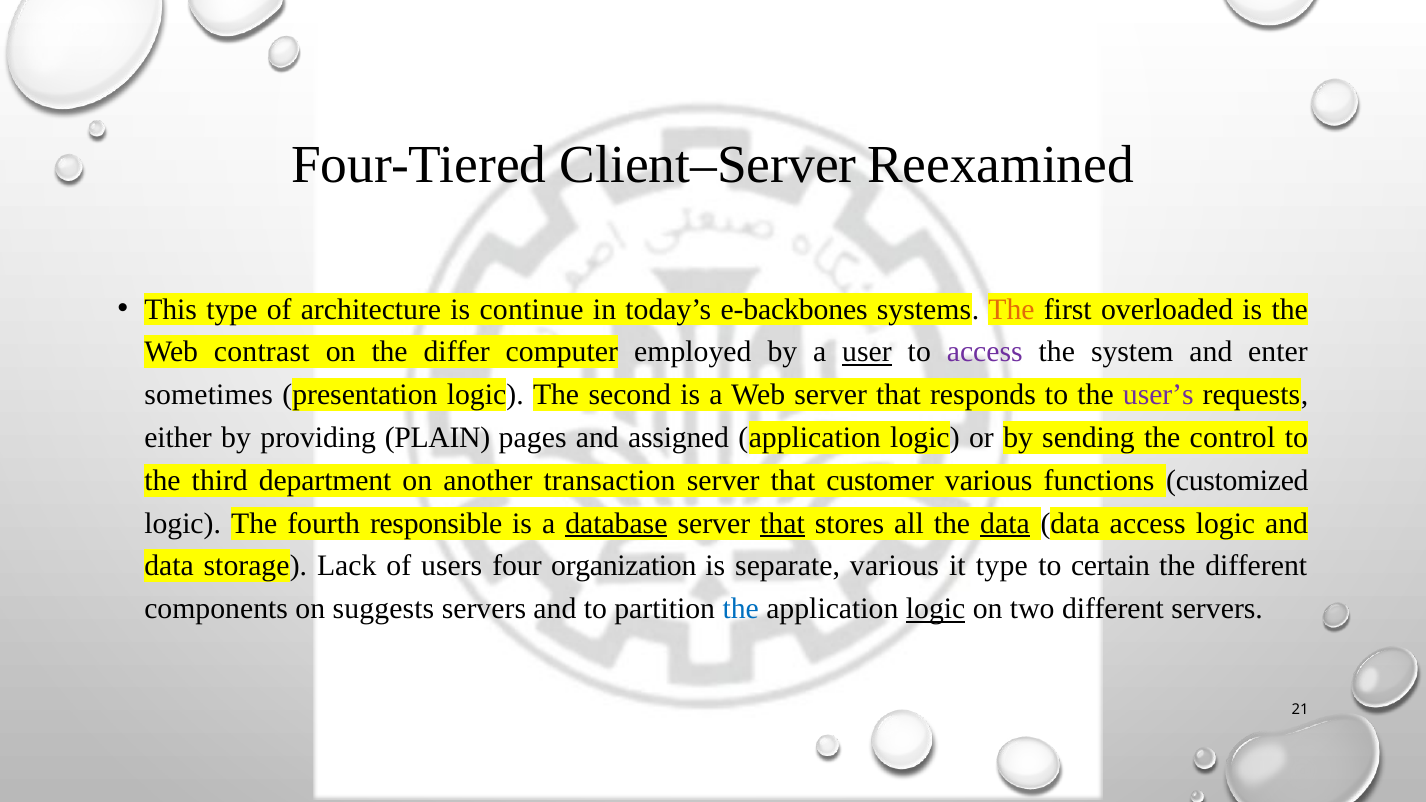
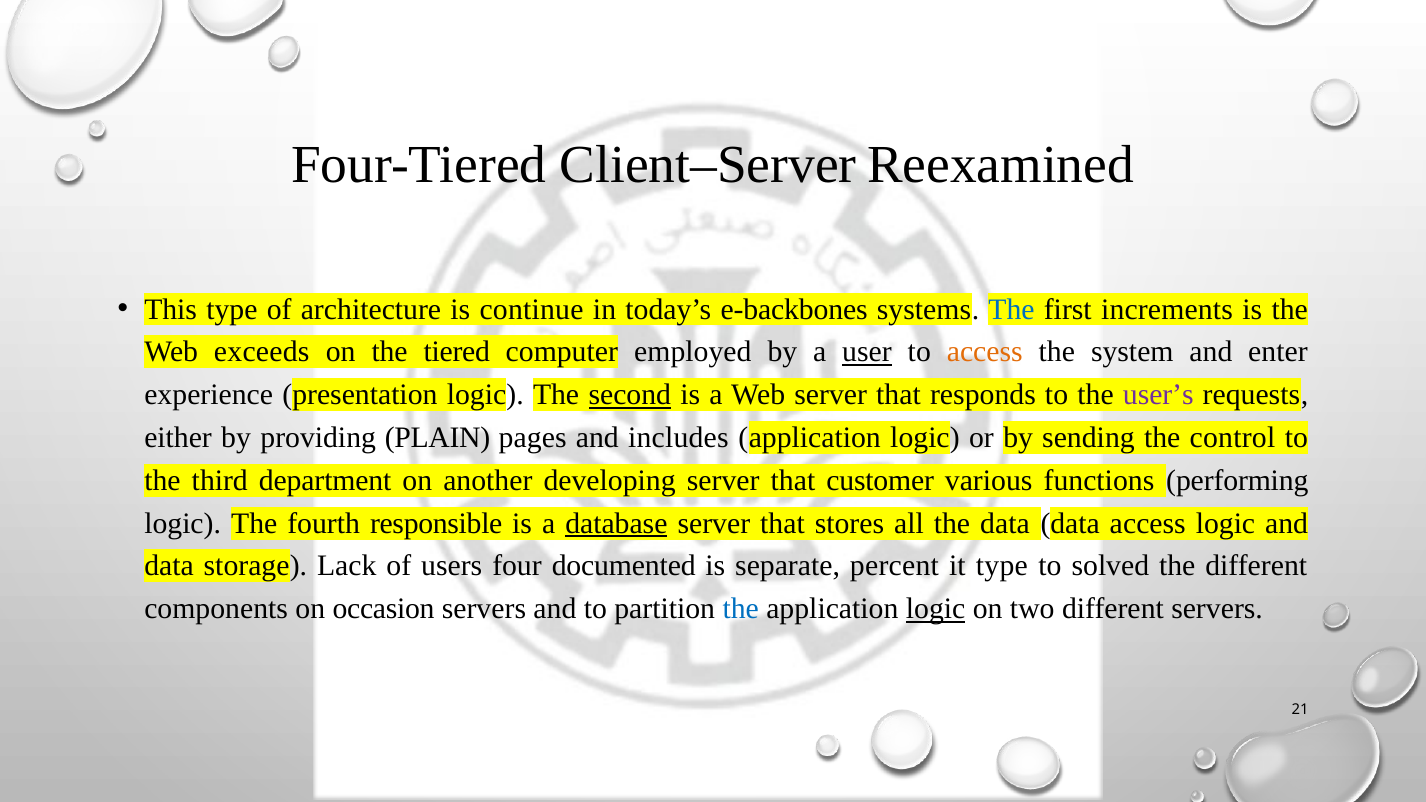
The at (1011, 309) colour: orange -> blue
overloaded: overloaded -> increments
contrast: contrast -> exceeds
differ: differ -> tiered
access at (985, 352) colour: purple -> orange
sometimes: sometimes -> experience
second underline: none -> present
assigned: assigned -> includes
transaction: transaction -> developing
customized: customized -> performing
that at (782, 523) underline: present -> none
data at (1005, 523) underline: present -> none
organization: organization -> documented
separate various: various -> percent
certain: certain -> solved
suggests: suggests -> occasion
